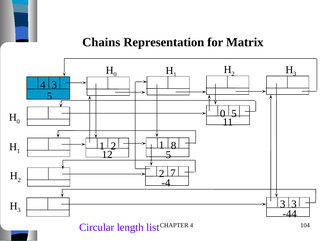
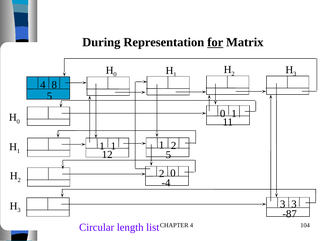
Chains: Chains -> During
for underline: none -> present
4 3: 3 -> 8
0 5: 5 -> 1
1 8: 8 -> 2
1 2: 2 -> 1
2 7: 7 -> 0
-44: -44 -> -87
